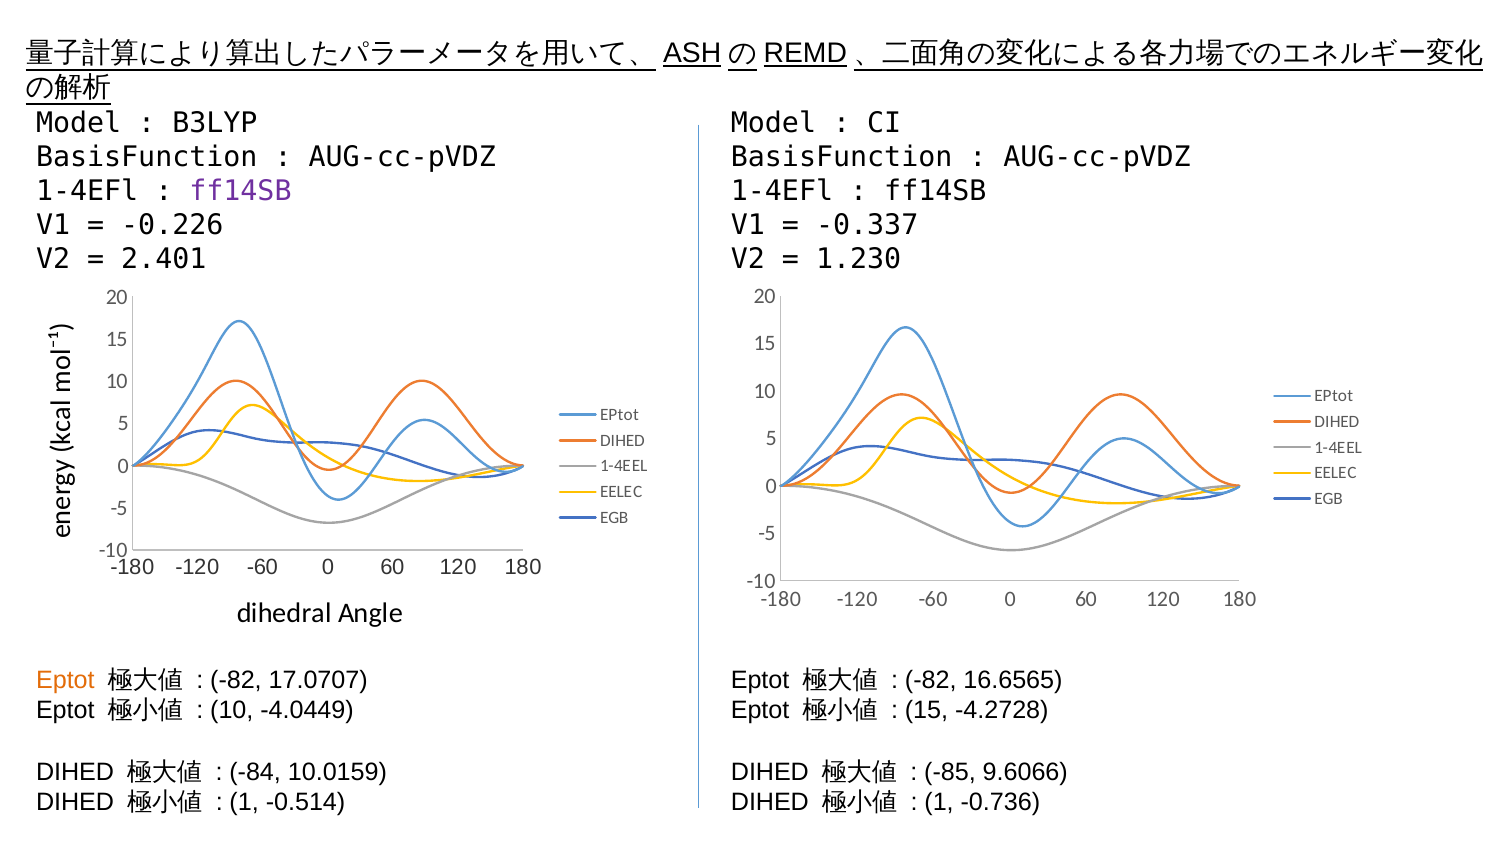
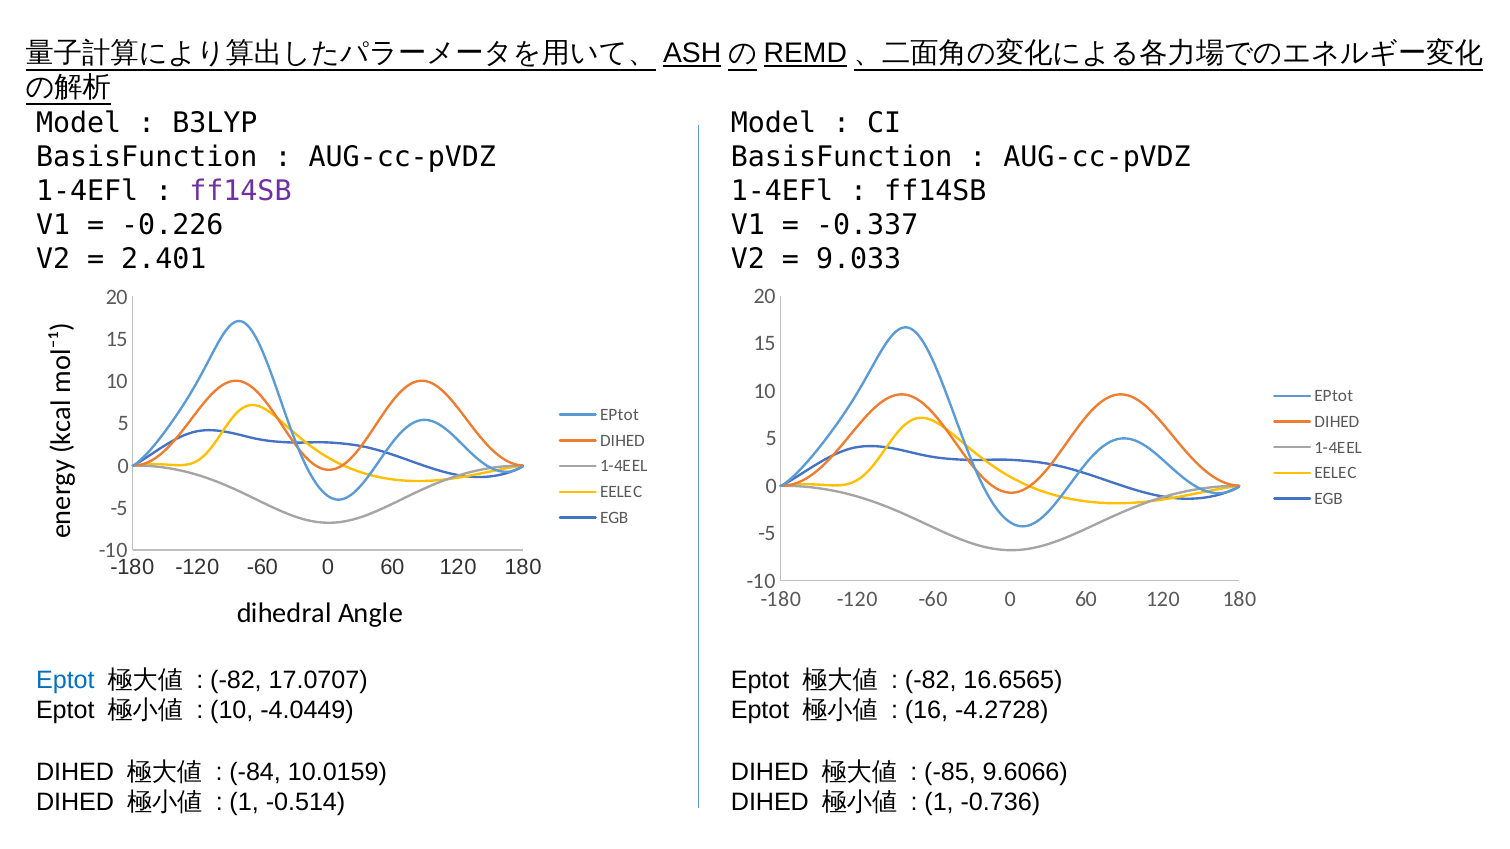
1.230: 1.230 -> 9.033
Eptot at (65, 680) colour: orange -> blue
15 at (926, 711): 15 -> 16
